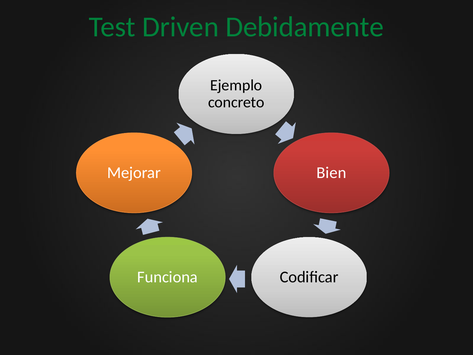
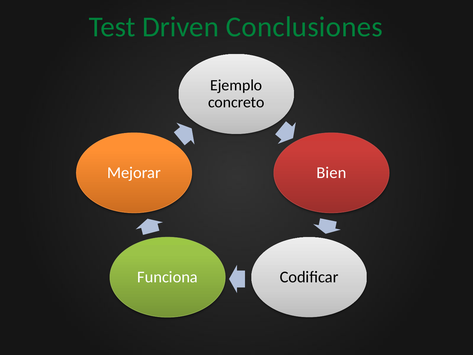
Debidamente: Debidamente -> Conclusiones
